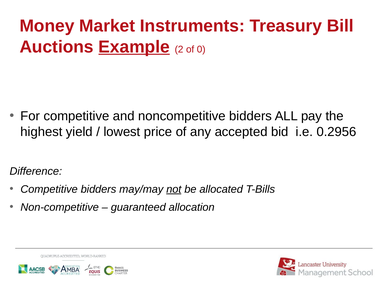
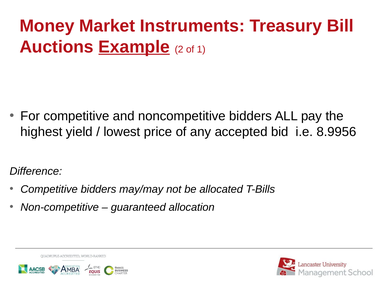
0: 0 -> 1
0.2956: 0.2956 -> 8.9956
not underline: present -> none
